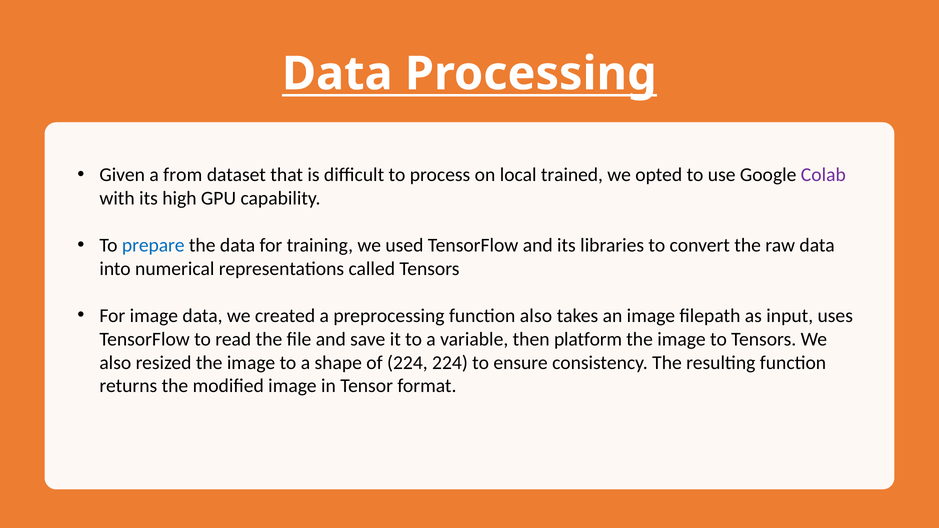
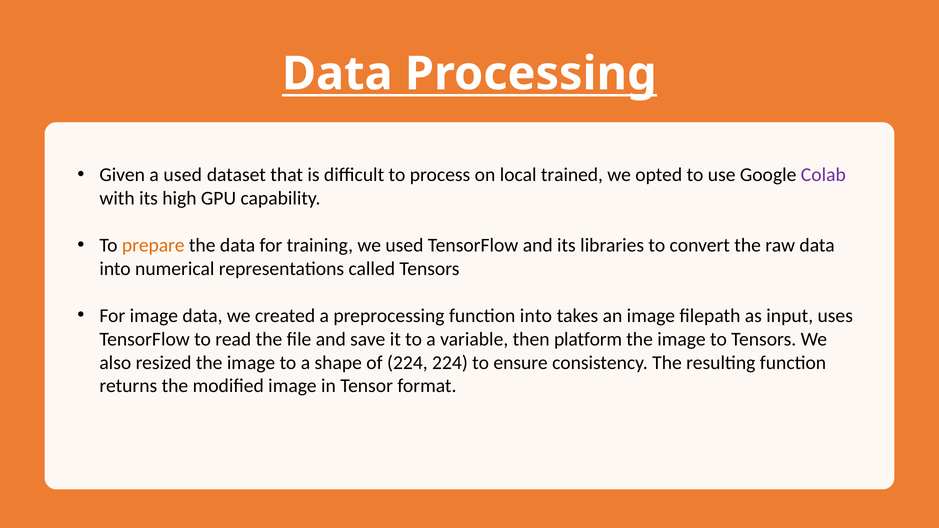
a from: from -> used
prepare colour: blue -> orange
function also: also -> into
